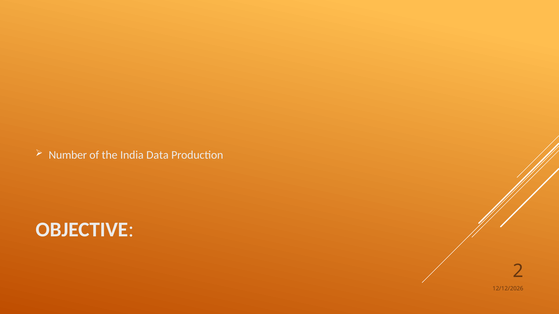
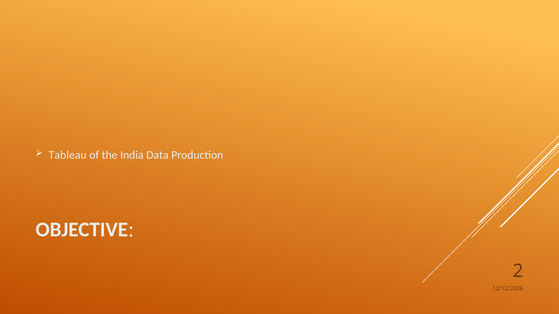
Number: Number -> Tableau
